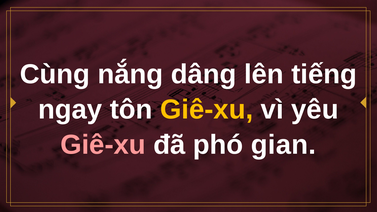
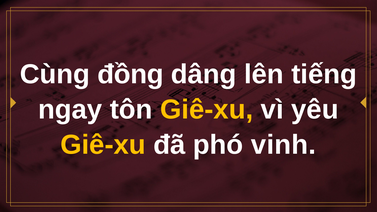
nắng: nắng -> đồng
Giê-xu at (103, 145) colour: pink -> yellow
gian: gian -> vinh
